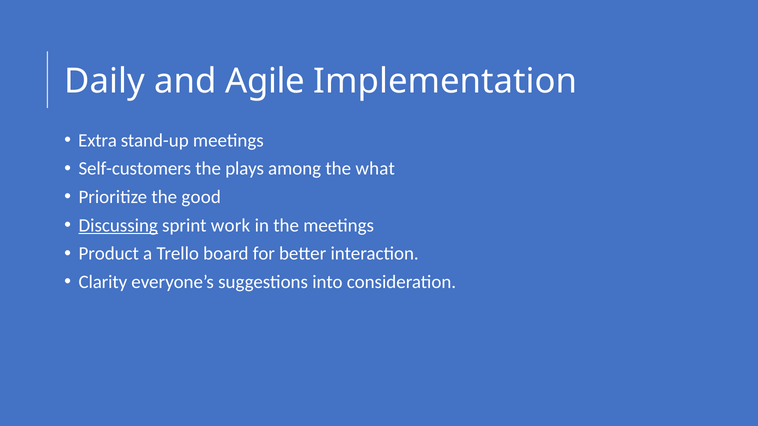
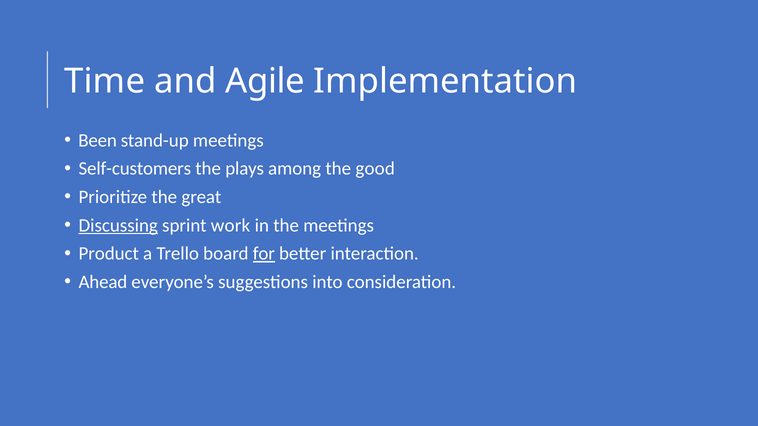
Daily: Daily -> Time
Extra: Extra -> Been
what: what -> good
good: good -> great
for underline: none -> present
Clarity: Clarity -> Ahead
